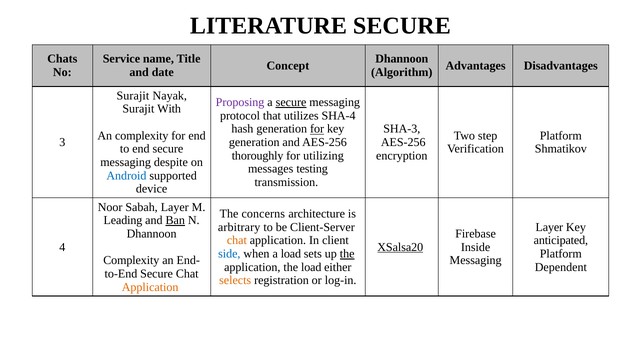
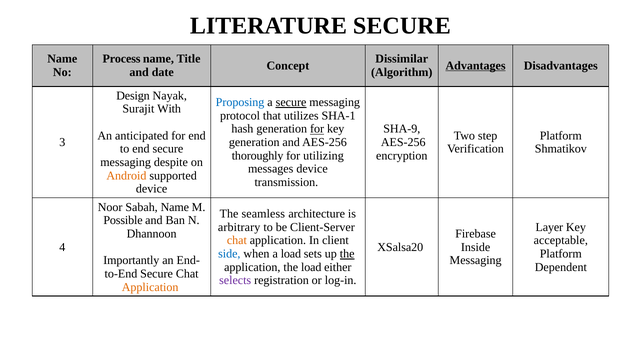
Chats at (62, 59): Chats -> Name
Service: Service -> Process
Dhannoon at (402, 59): Dhannoon -> Dissimilar
Advantages underline: none -> present
Surajit at (133, 96): Surajit -> Design
Proposing colour: purple -> blue
SHA-4: SHA-4 -> SHA-1
SHA-3: SHA-3 -> SHA-9
An complexity: complexity -> anticipated
messages testing: testing -> device
Android colour: blue -> orange
Sabah Layer: Layer -> Name
concerns: concerns -> seamless
Leading: Leading -> Possible
Ban underline: present -> none
anticipated: anticipated -> acceptable
XSalsa20 underline: present -> none
Complexity at (131, 260): Complexity -> Importantly
selects colour: orange -> purple
